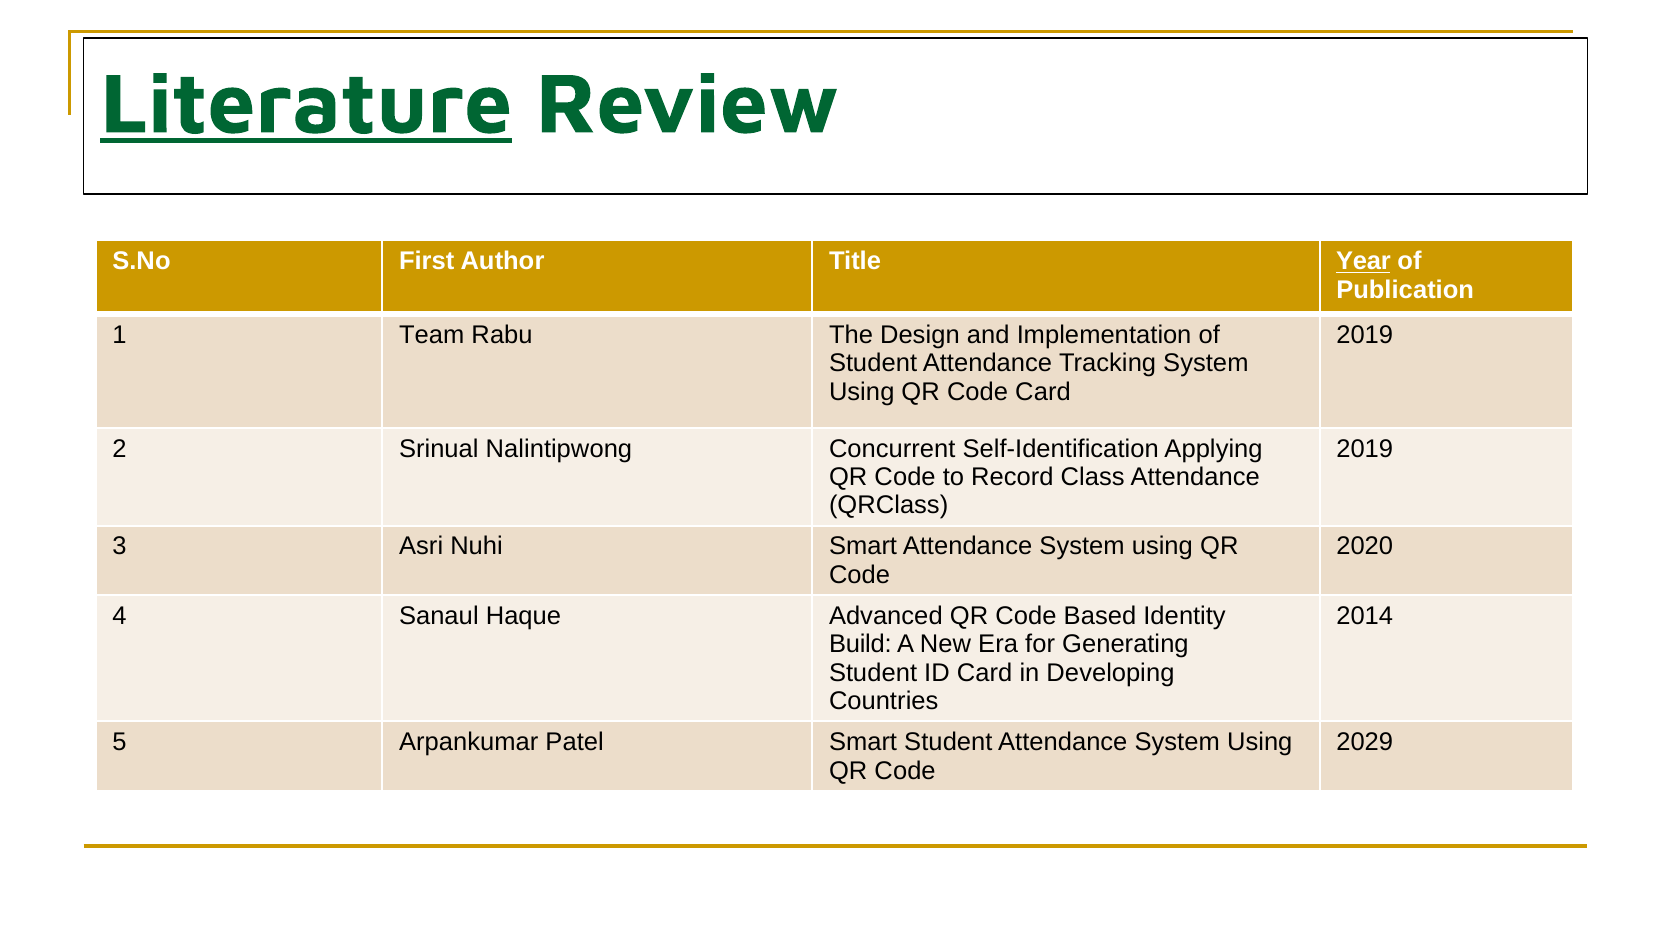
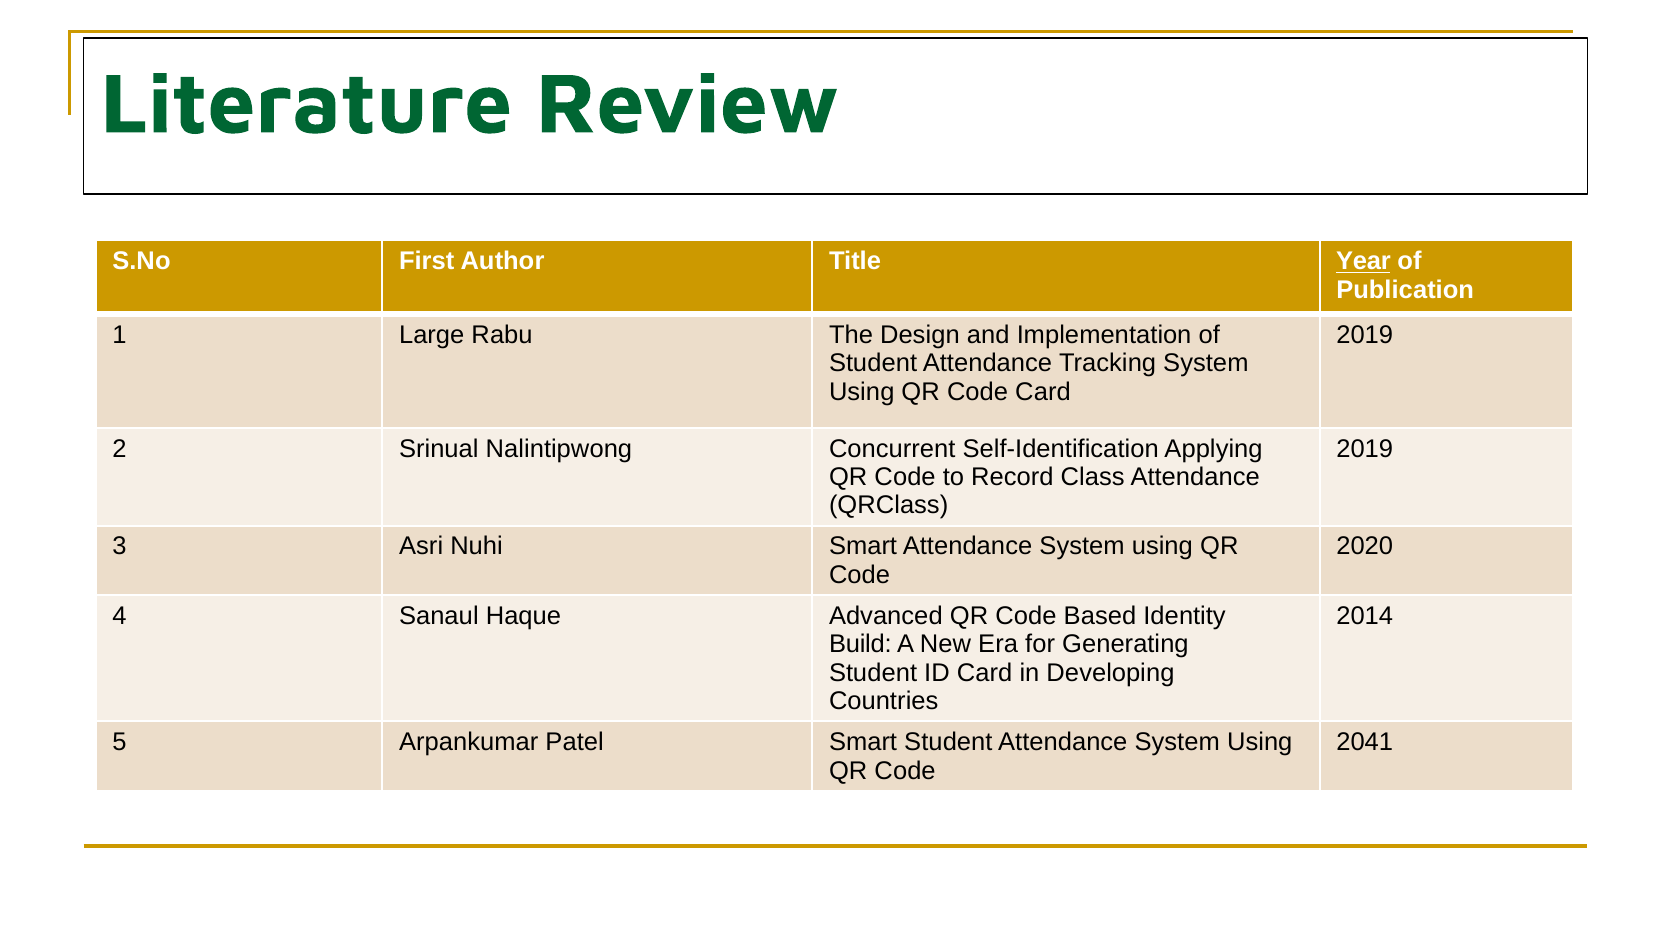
Literature underline: present -> none
Team: Team -> Large
2029: 2029 -> 2041
